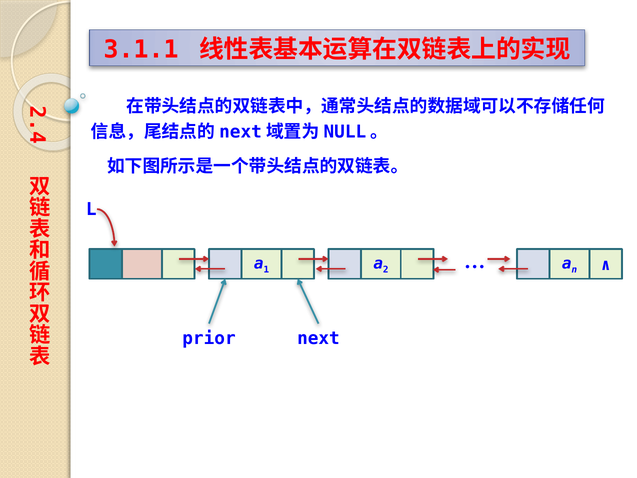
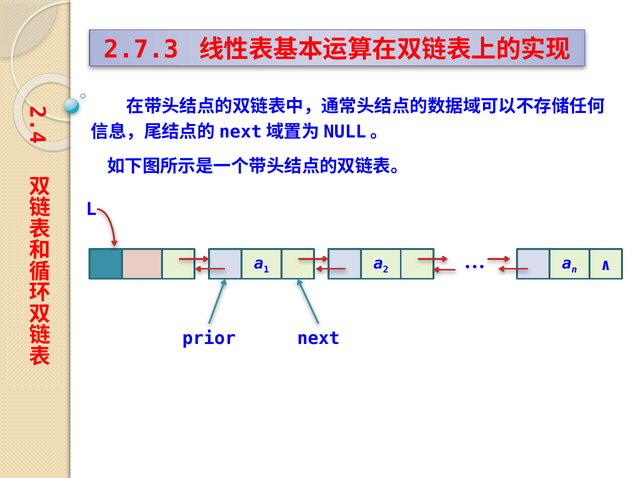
3.1.1: 3.1.1 -> 2.7.3
